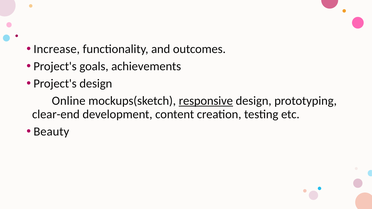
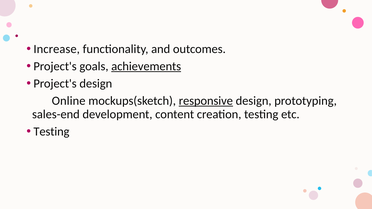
achievements underline: none -> present
clear-end: clear-end -> sales-end
Beauty at (51, 132): Beauty -> Testing
